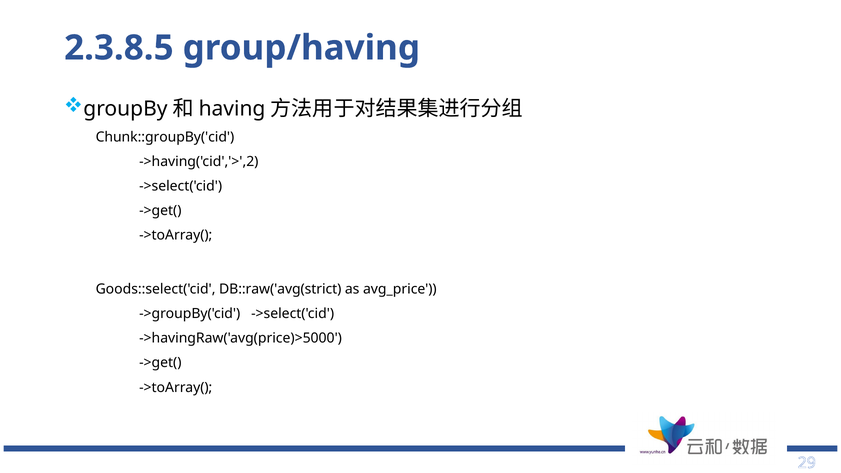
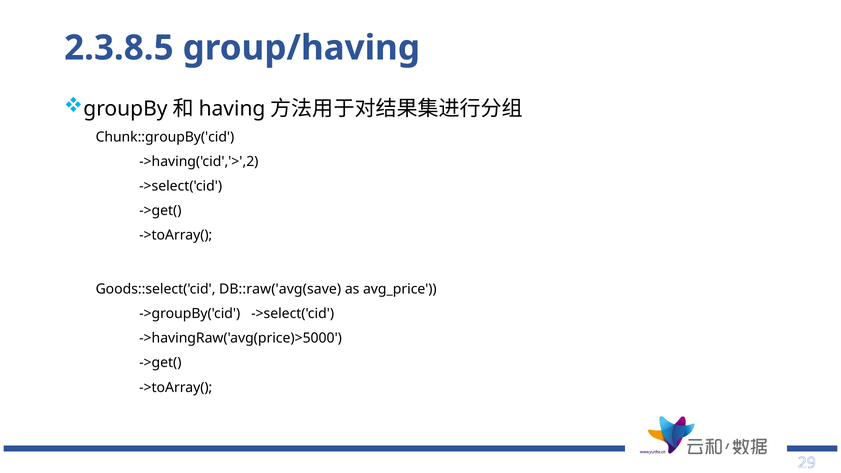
DB::raw('avg(strict: DB::raw('avg(strict -> DB::raw('avg(save
